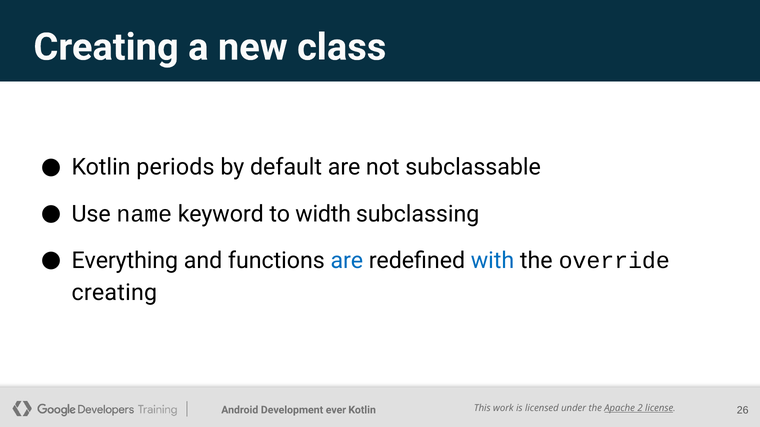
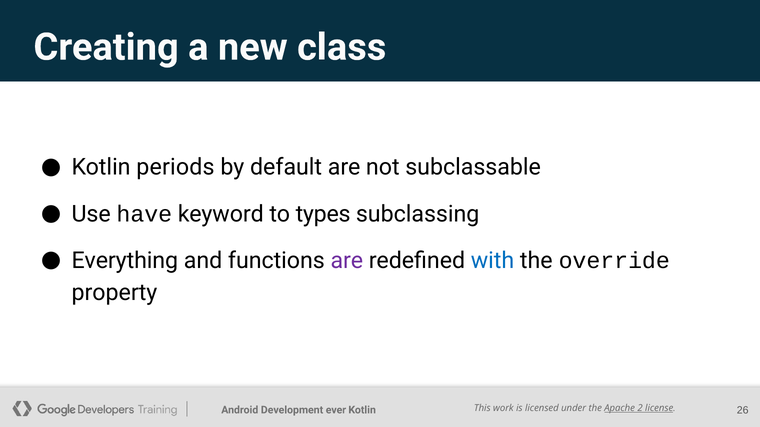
name: name -> have
width: width -> types
are at (347, 261) colour: blue -> purple
creating at (114, 293): creating -> property
